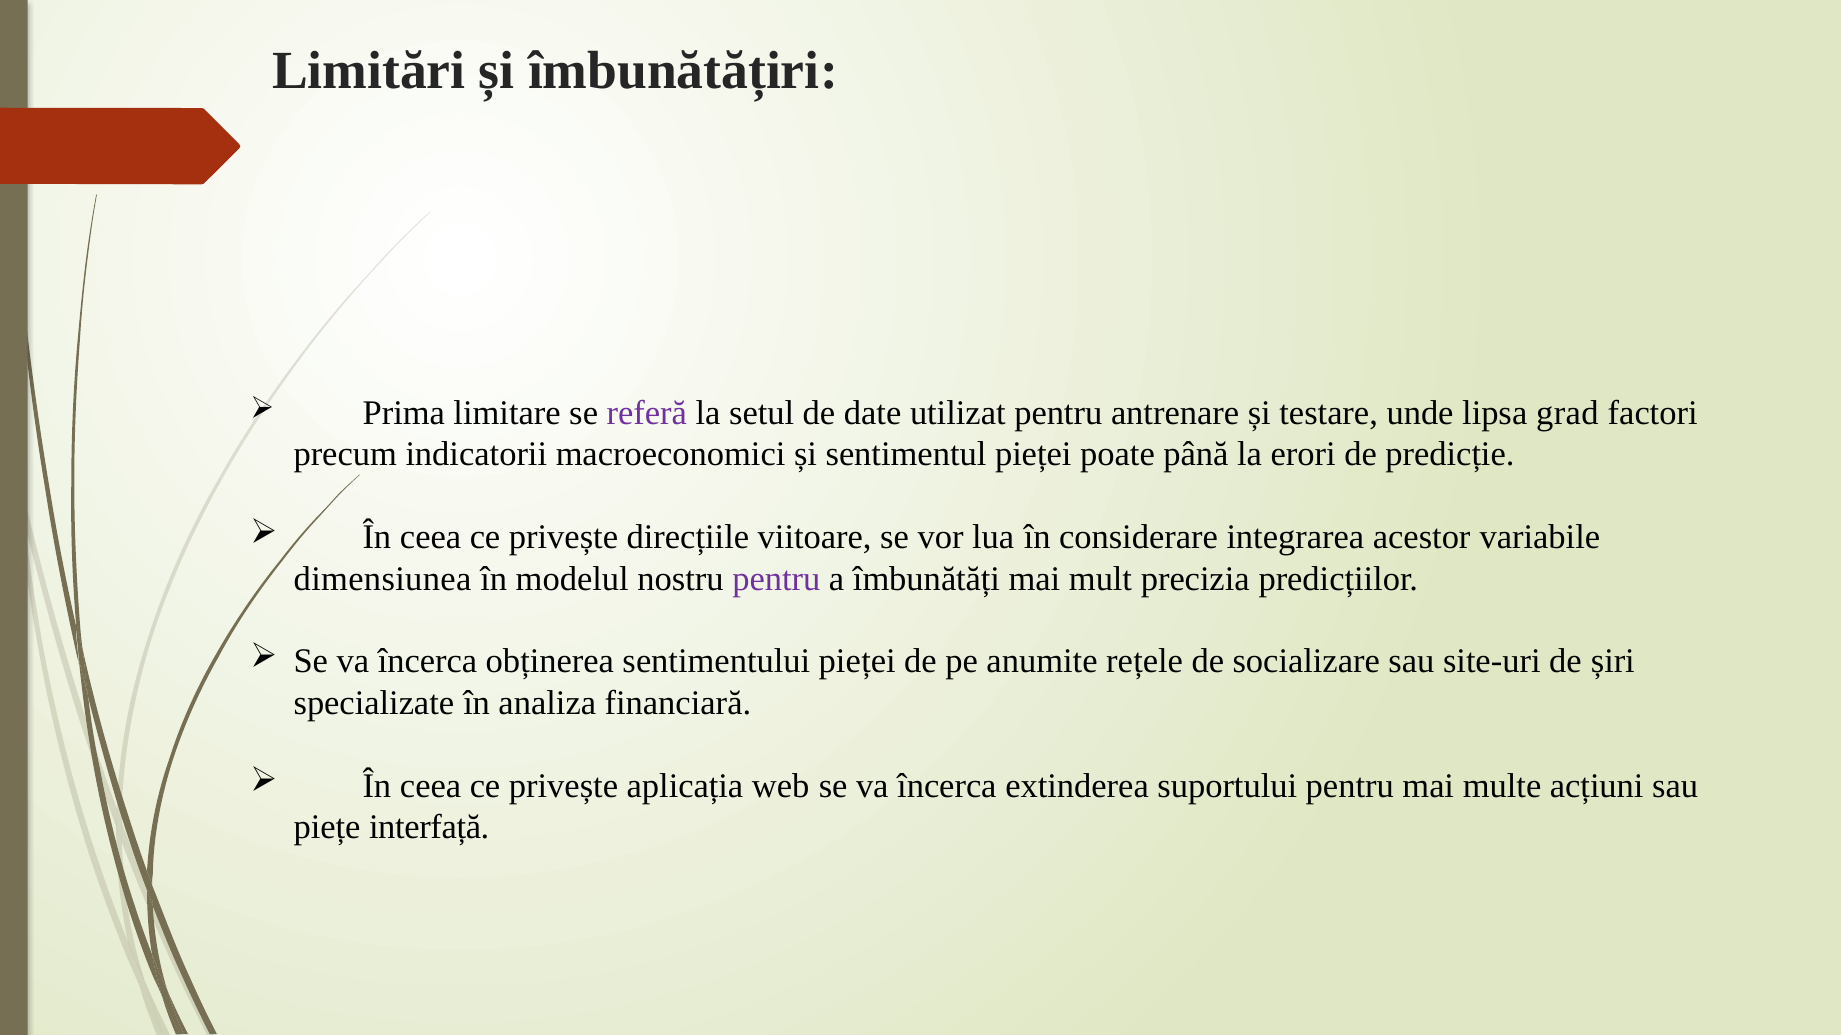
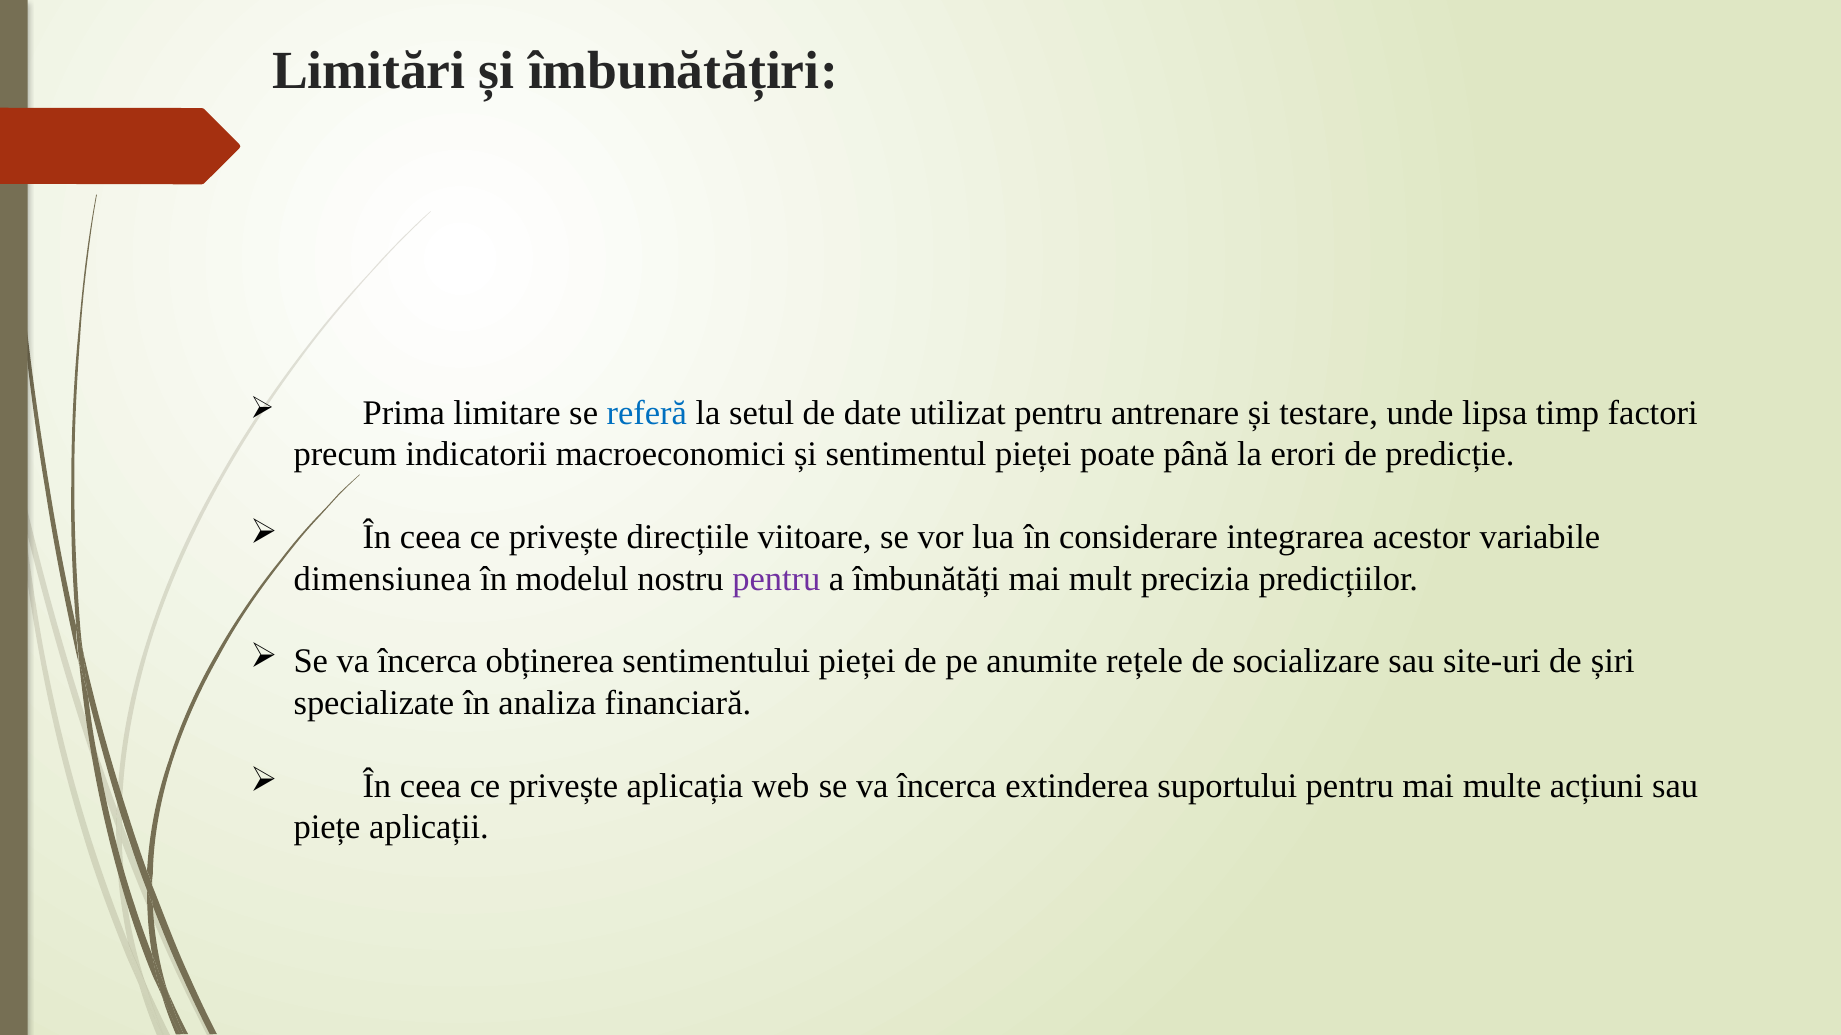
referă colour: purple -> blue
grad: grad -> timp
interfață: interfață -> aplicații
